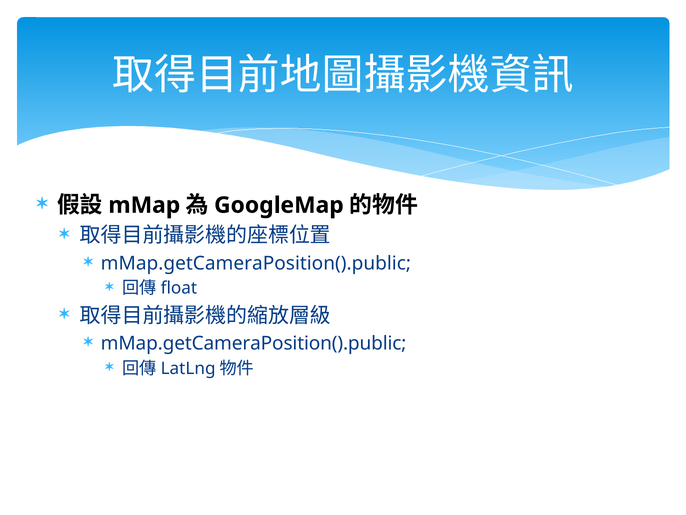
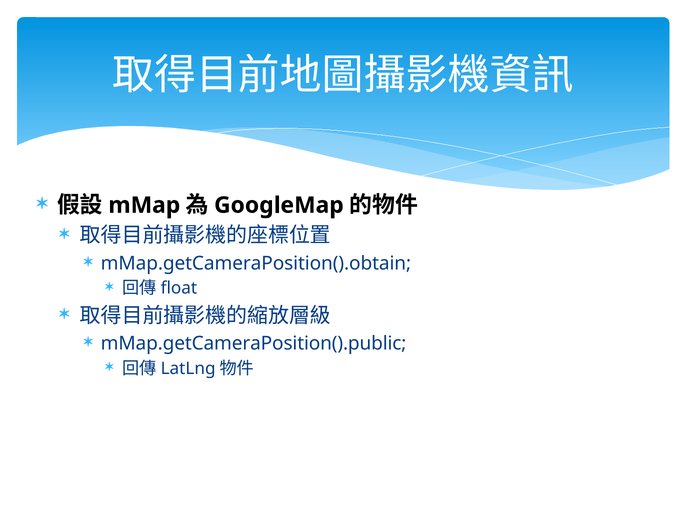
mMap.getCameraPosition().public at (256, 263): mMap.getCameraPosition().public -> mMap.getCameraPosition().obtain
